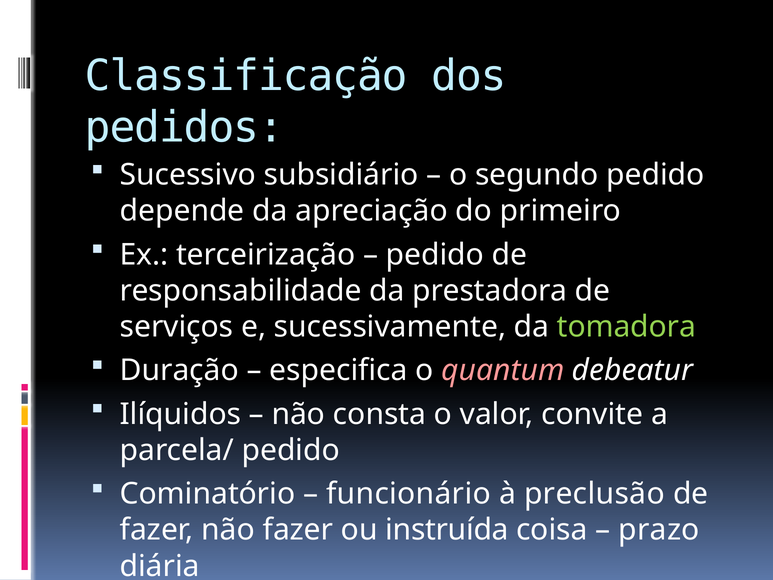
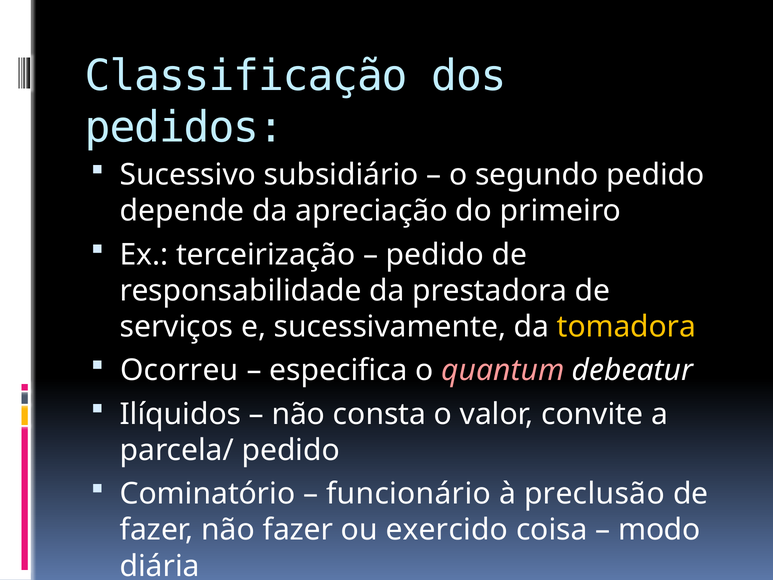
tomadora colour: light green -> yellow
Duração: Duração -> Ocorreu
instruída: instruída -> exercido
prazo: prazo -> modo
